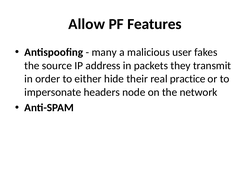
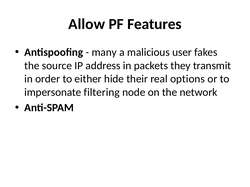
practice: practice -> options
headers: headers -> filtering
